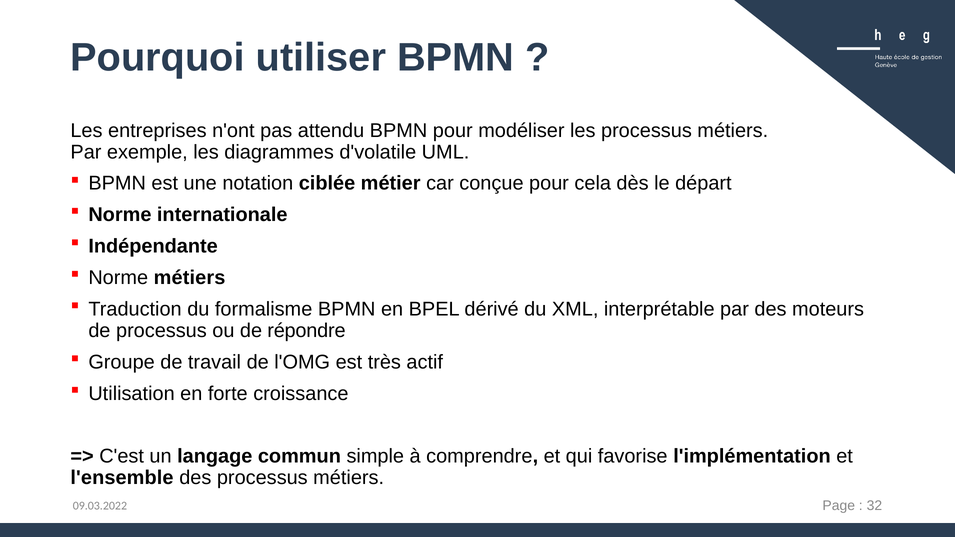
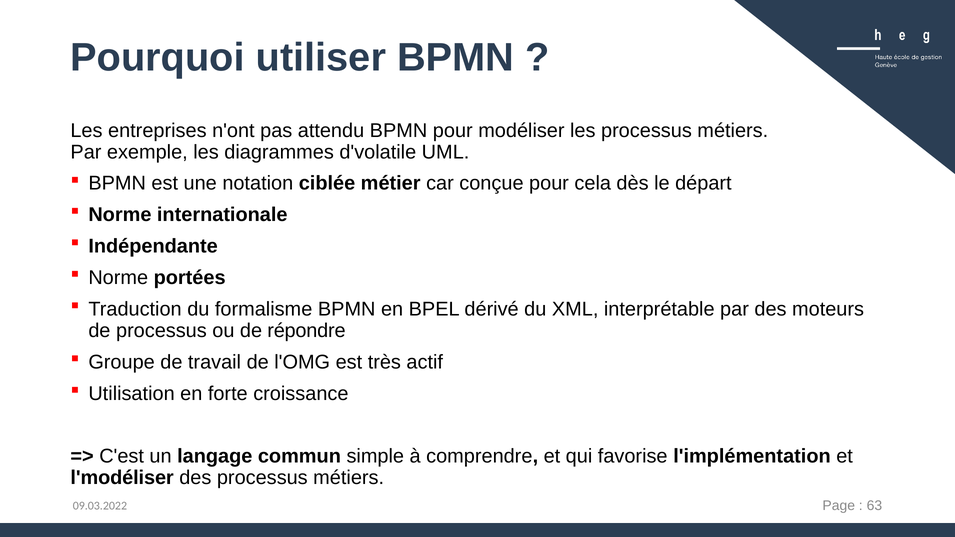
Norme métiers: métiers -> portées
l'ensemble: l'ensemble -> l'modéliser
32: 32 -> 63
